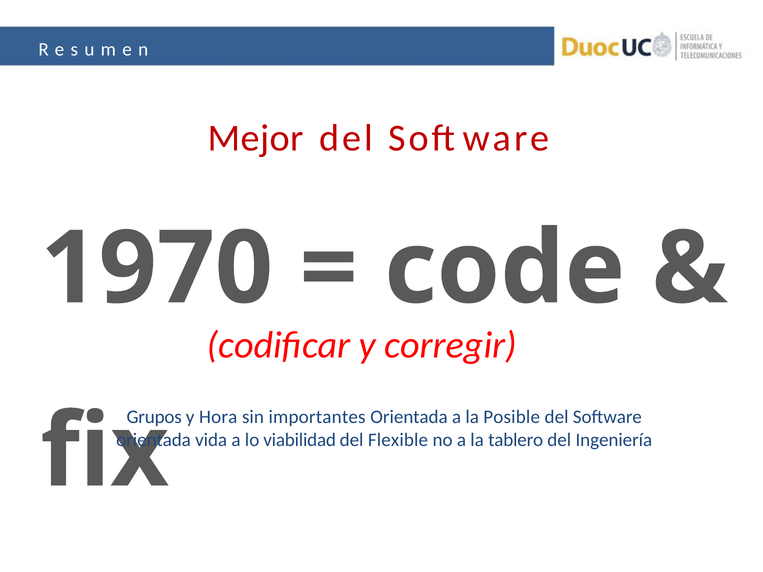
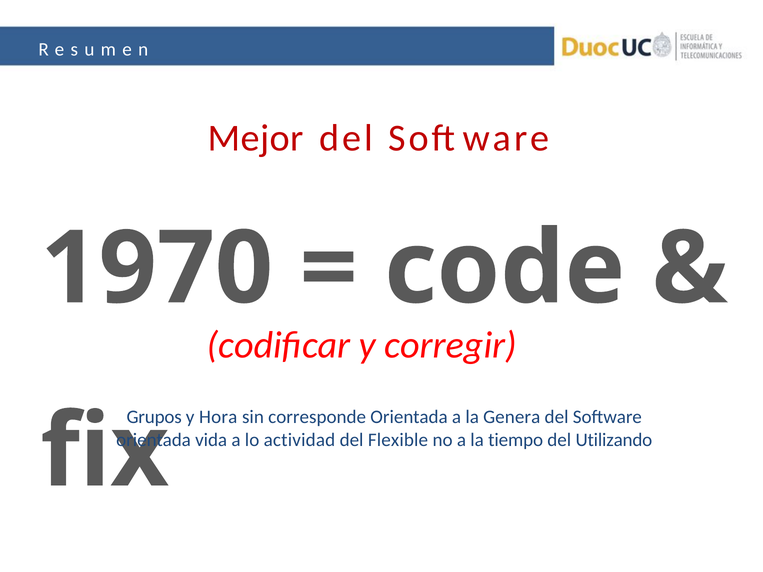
importantes: importantes -> corresponde
Posible: Posible -> Genera
viabilidad: viabilidad -> actividad
tablero: tablero -> tiempo
Ingeniería: Ingeniería -> Utilizando
